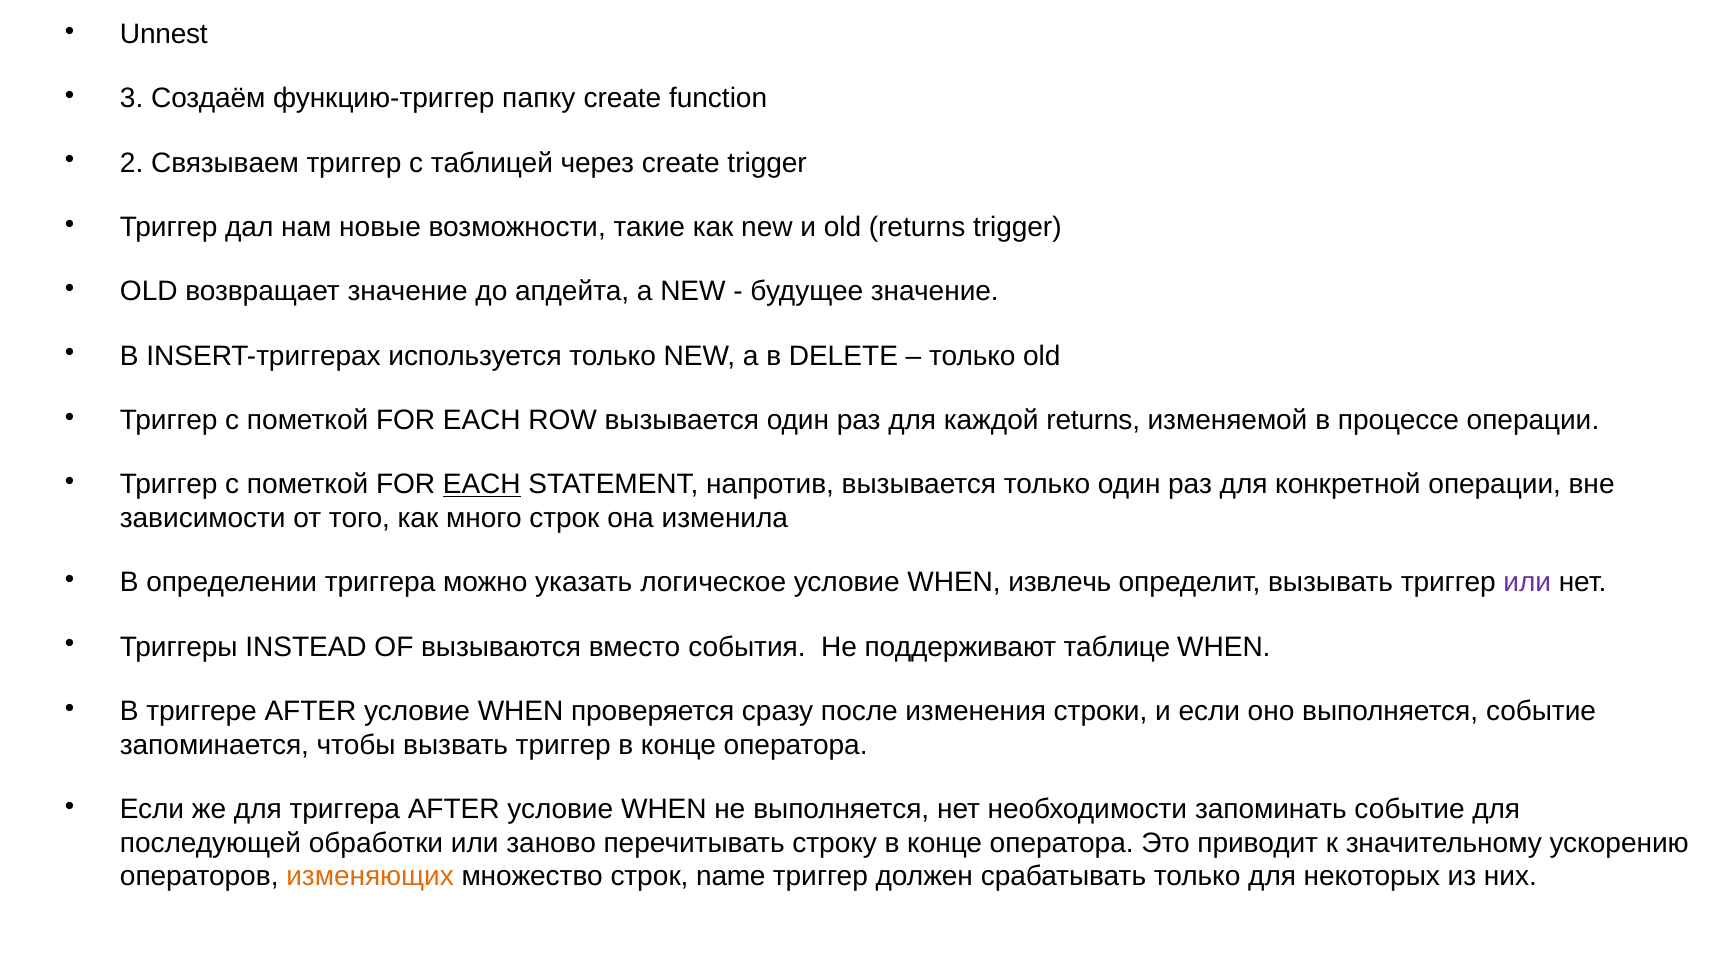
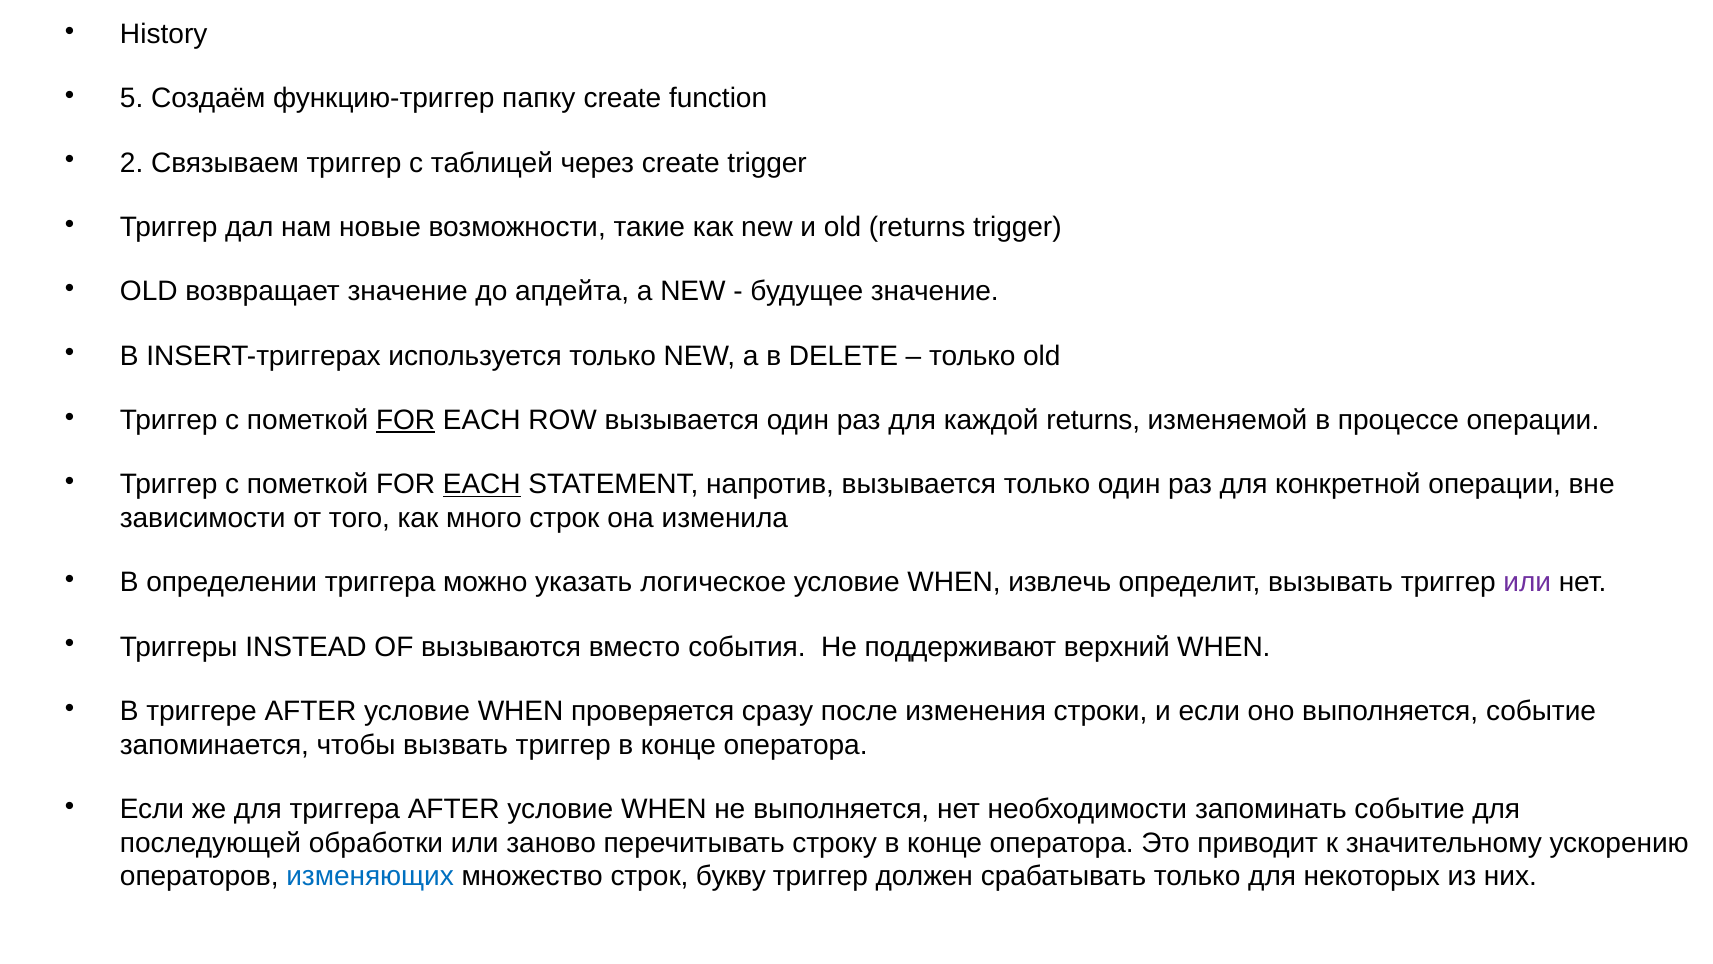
Unnest: Unnest -> History
3: 3 -> 5
FOR at (406, 420) underline: none -> present
таблице: таблице -> верхний
изменяющих colour: orange -> blue
name: name -> букву
